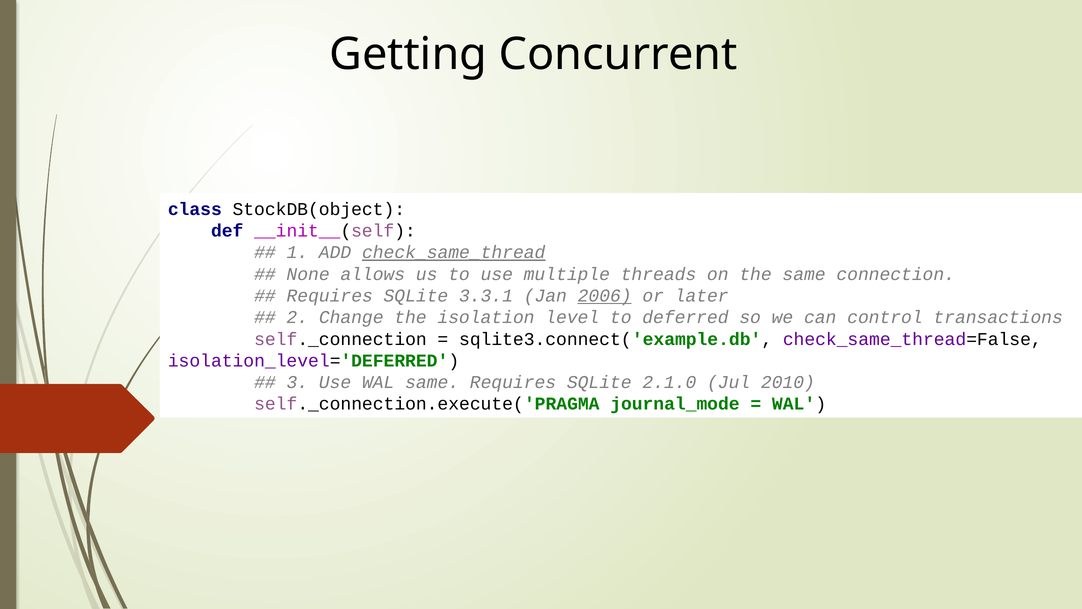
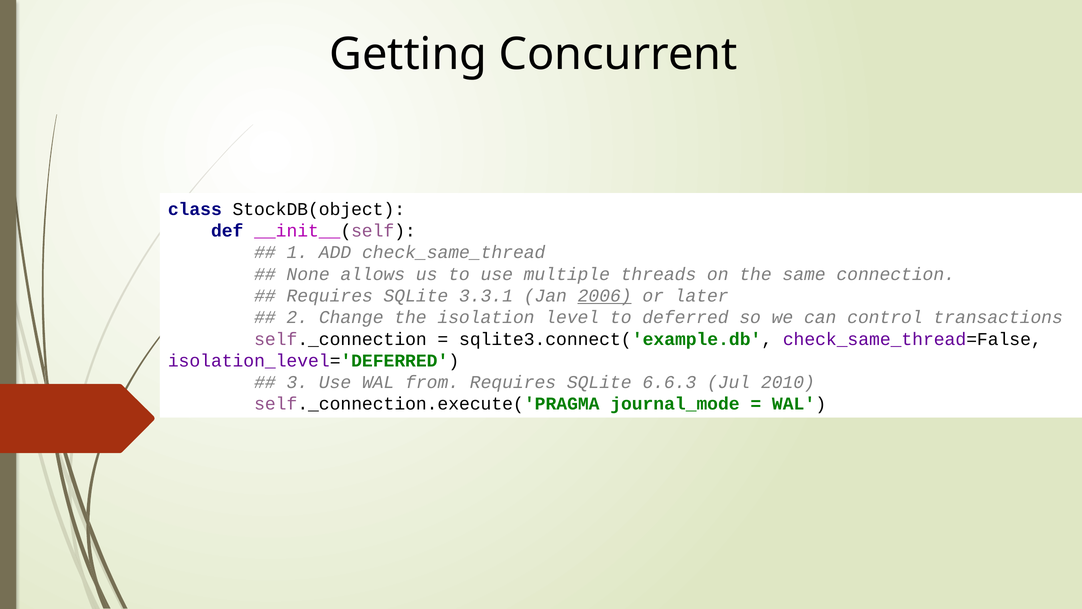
check_same_thread underline: present -> none
WAL same: same -> from
2.1.0: 2.1.0 -> 6.6.3
